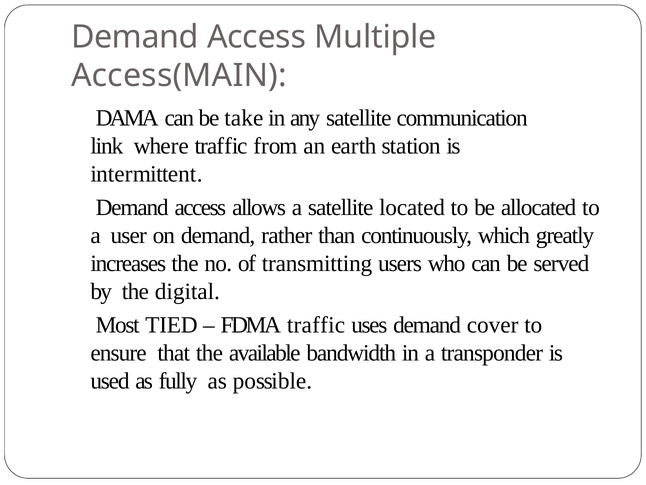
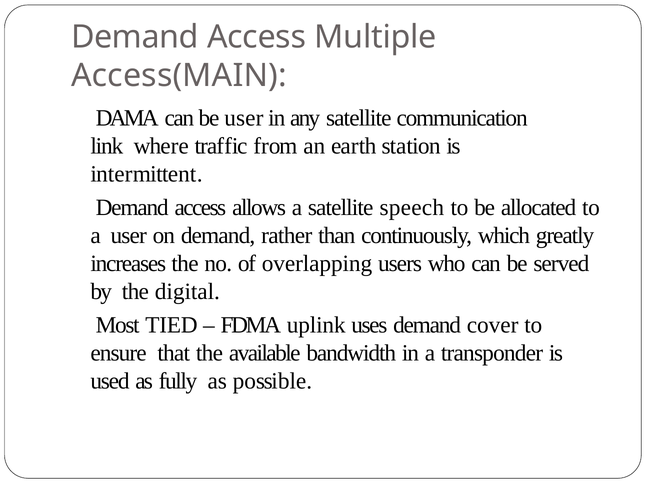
be take: take -> user
located: located -> speech
transmitting: transmitting -> overlapping
FDMA traffic: traffic -> uplink
